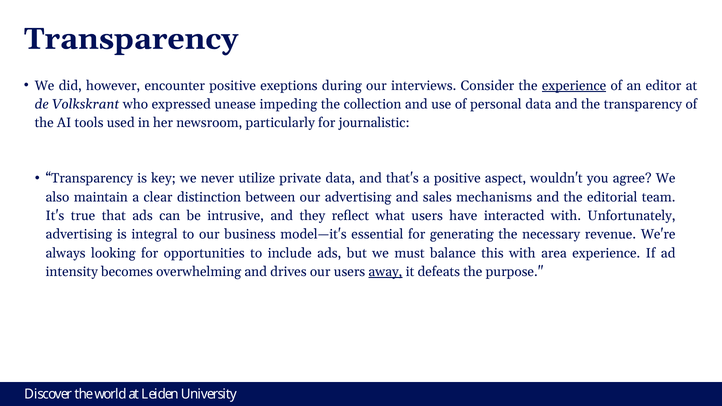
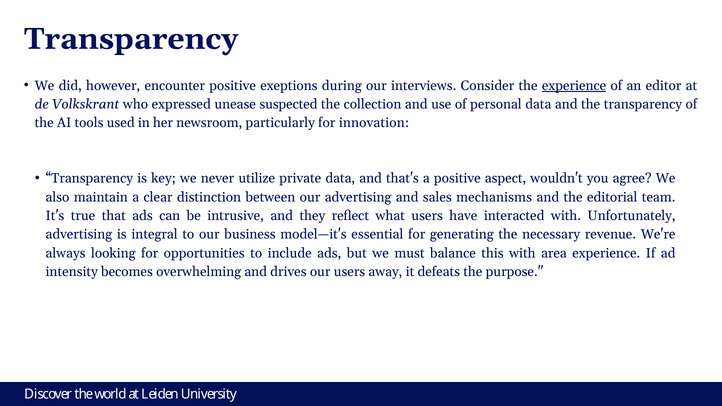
impeding: impeding -> suspected
journalistic: journalistic -> innovation
away underline: present -> none
